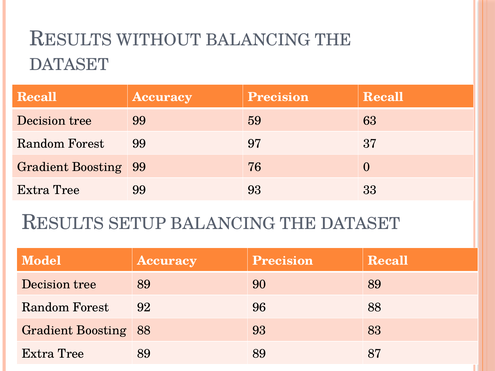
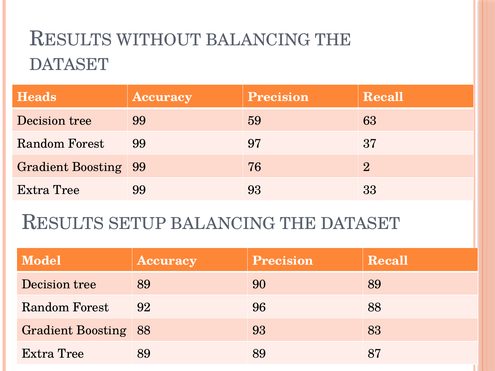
Recall at (37, 97): Recall -> Heads
0: 0 -> 2
